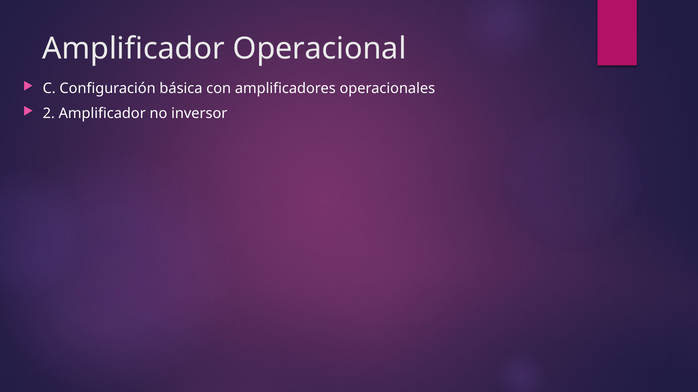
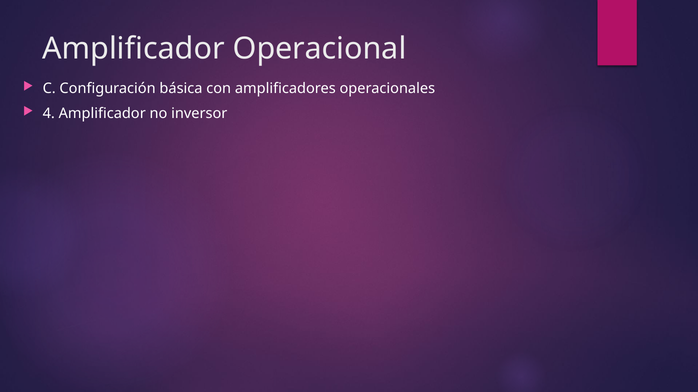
2: 2 -> 4
